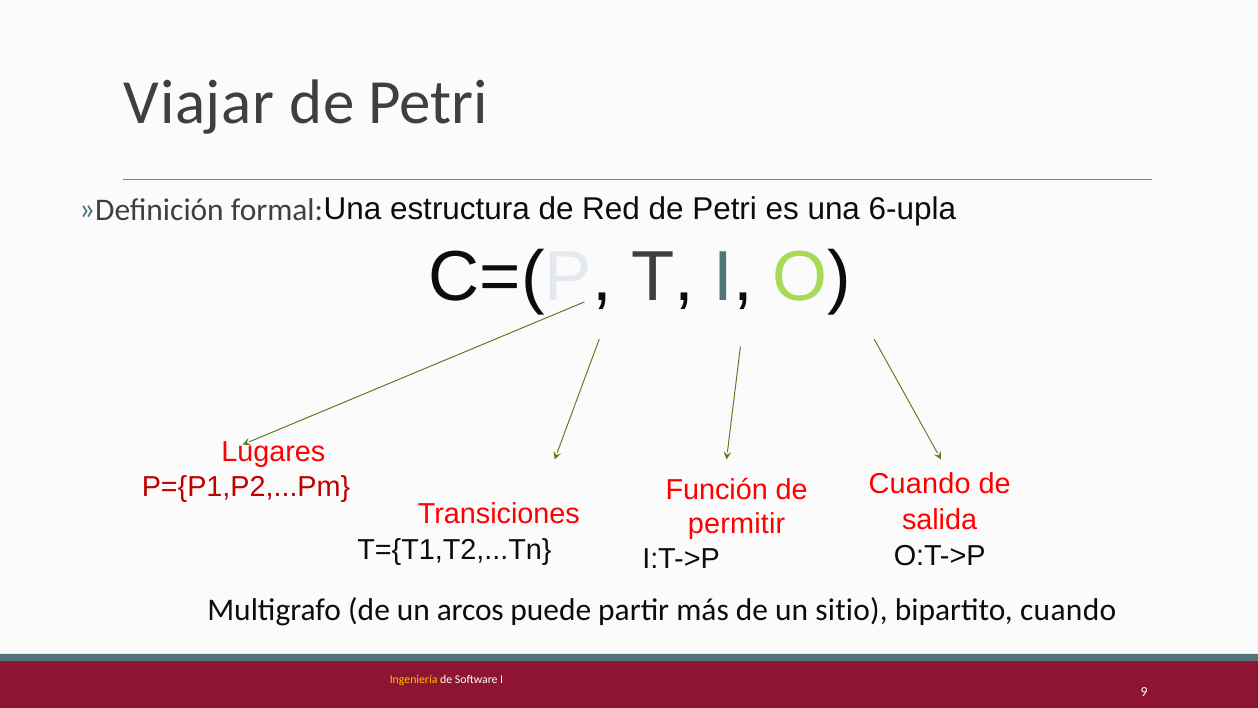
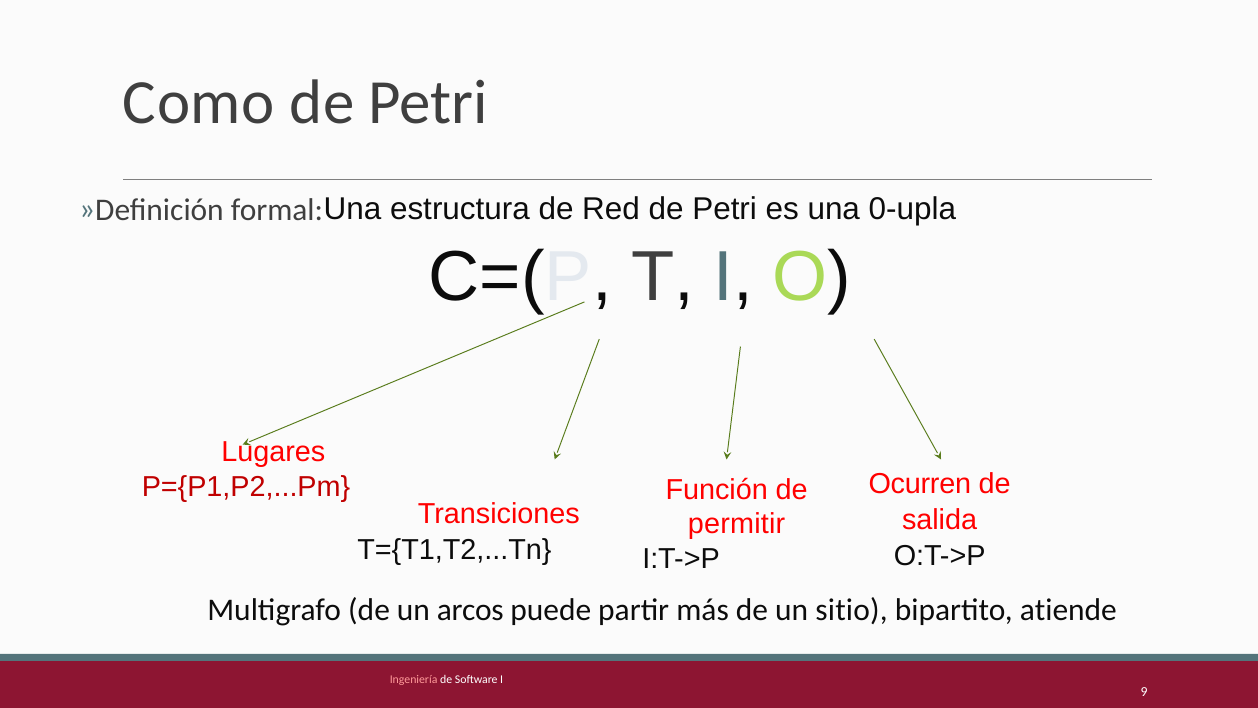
Viajar: Viajar -> Como
6-upla: 6-upla -> 0-upla
Cuando at (920, 484): Cuando -> Ocurren
bipartito cuando: cuando -> atiende
Ingeniería colour: yellow -> pink
